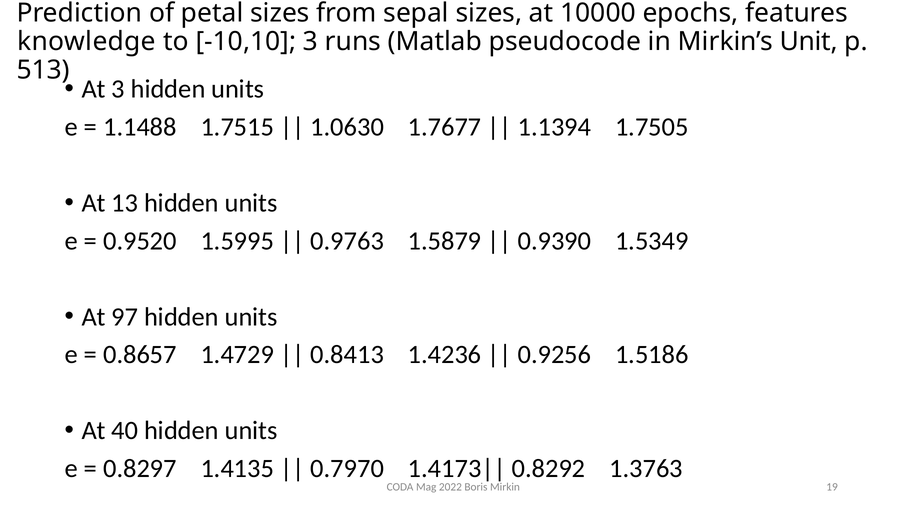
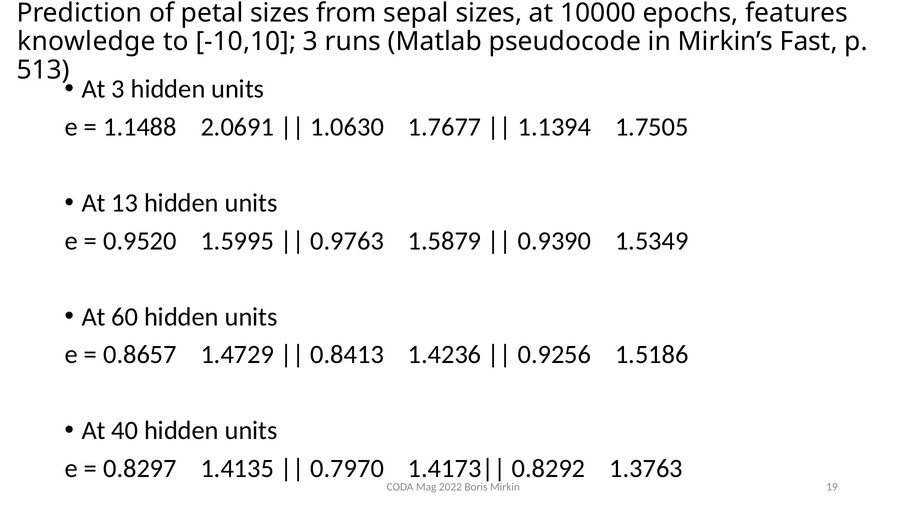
Unit: Unit -> Fast
1.7515: 1.7515 -> 2.0691
97: 97 -> 60
